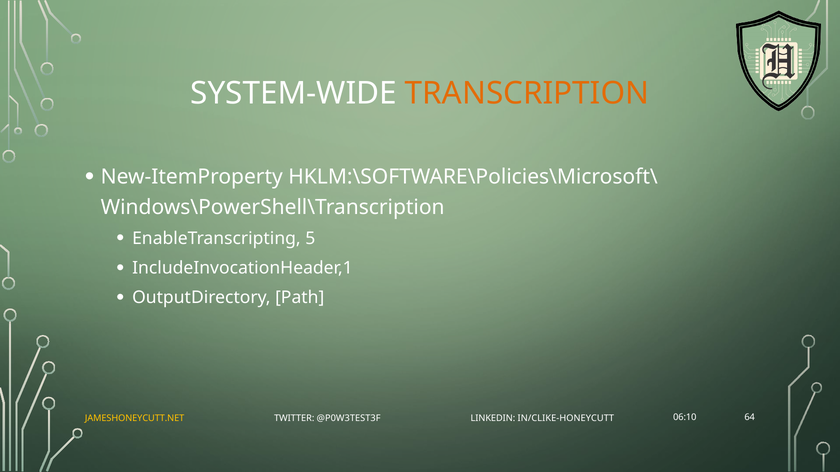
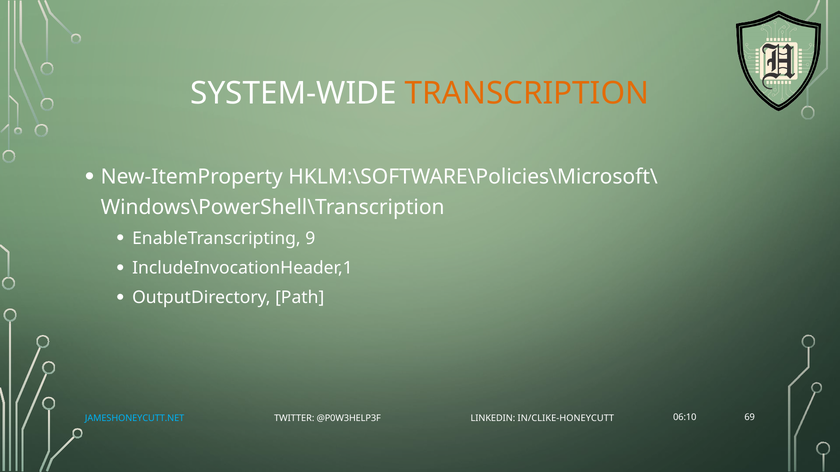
5: 5 -> 9
64: 64 -> 69
JAMESHONEYCUTT.NET colour: yellow -> light blue
@P0W3TEST3F: @P0W3TEST3F -> @P0W3HELP3F
